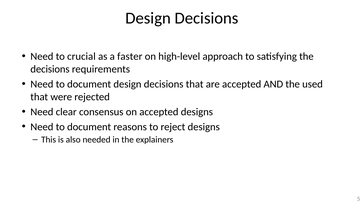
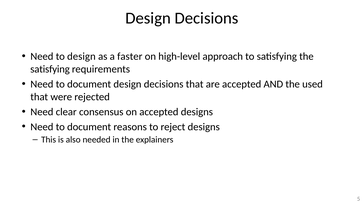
to crucial: crucial -> design
decisions at (50, 69): decisions -> satisfying
